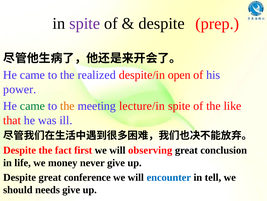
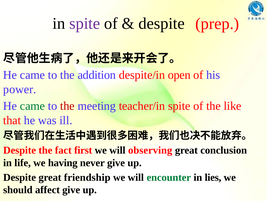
realized: realized -> addition
the at (67, 106) colour: orange -> red
lecture/in: lecture/in -> teacher/in
money: money -> having
conference: conference -> friendship
encounter colour: blue -> green
tell: tell -> lies
needs: needs -> affect
